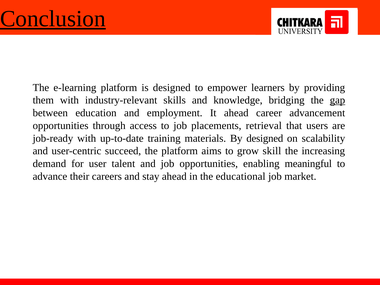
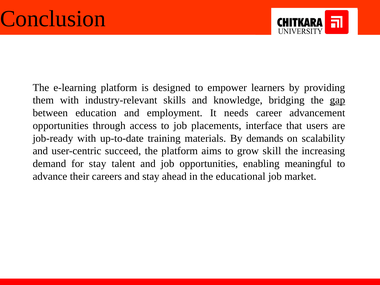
Conclusion underline: present -> none
It ahead: ahead -> needs
retrieval: retrieval -> interface
By designed: designed -> demands
for user: user -> stay
